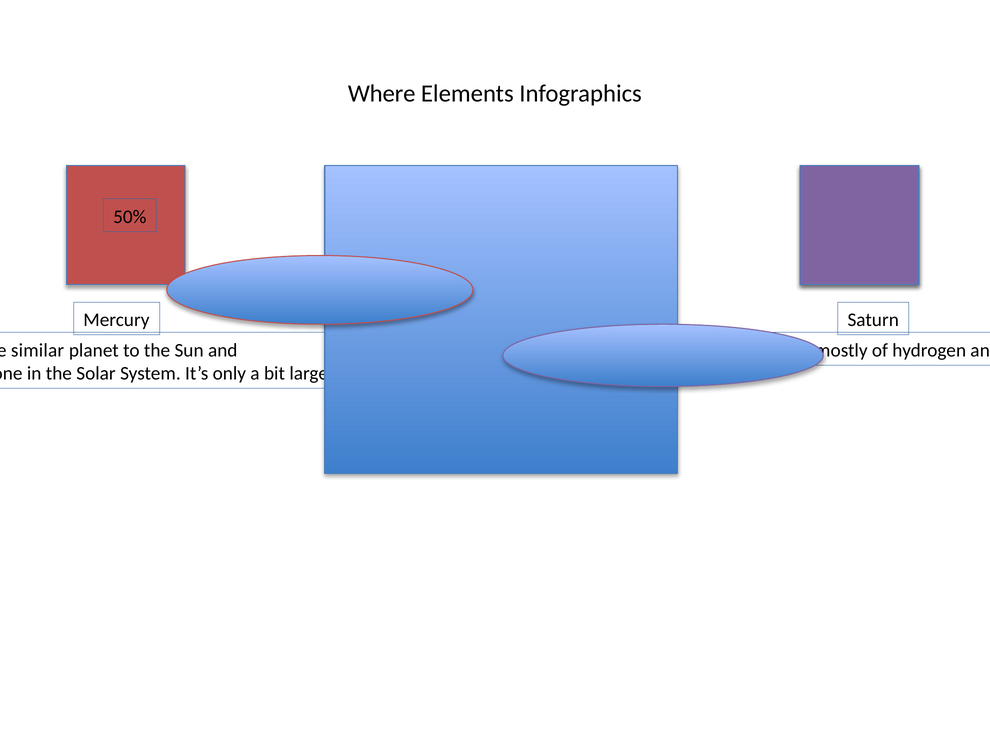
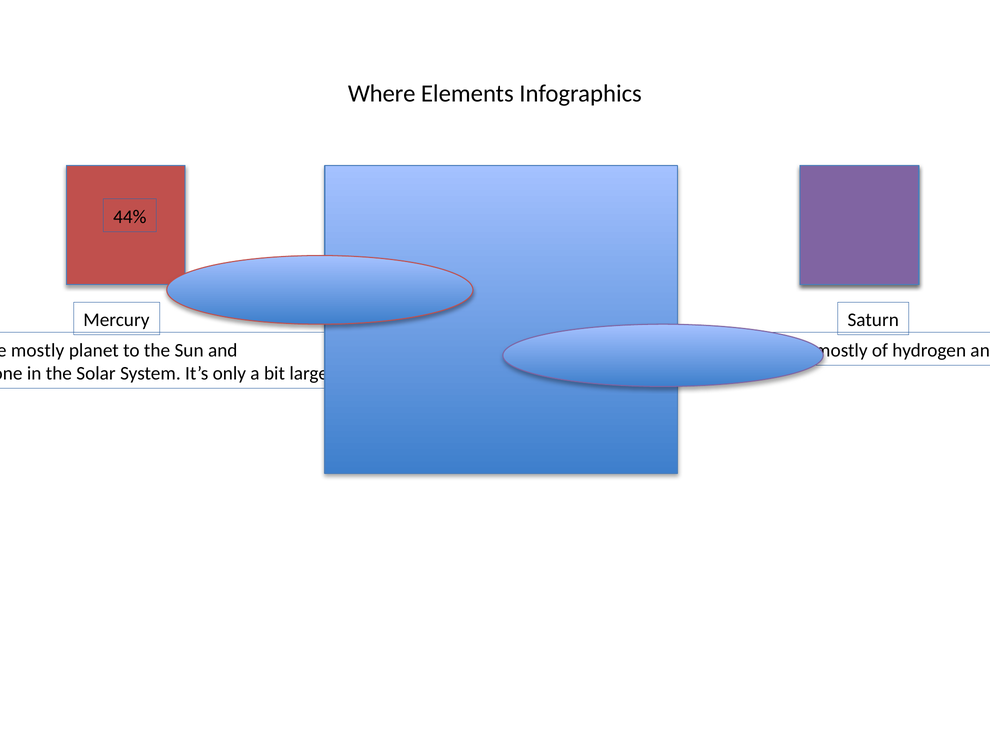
50%: 50% -> 44%
similar at (38, 350): similar -> mostly
